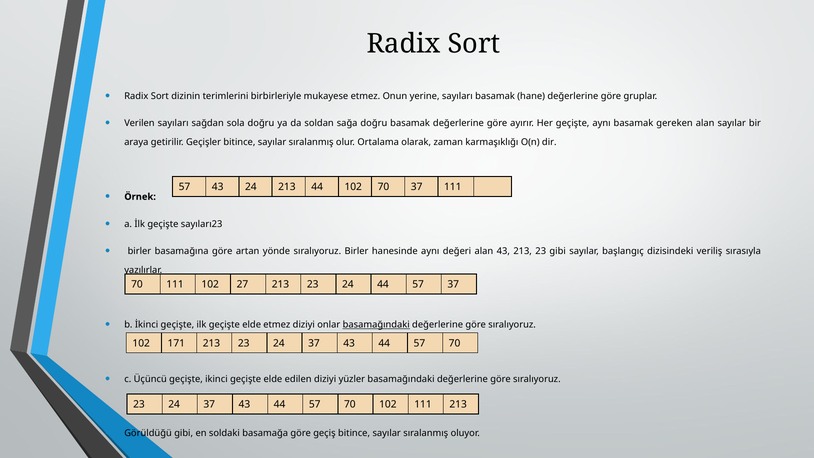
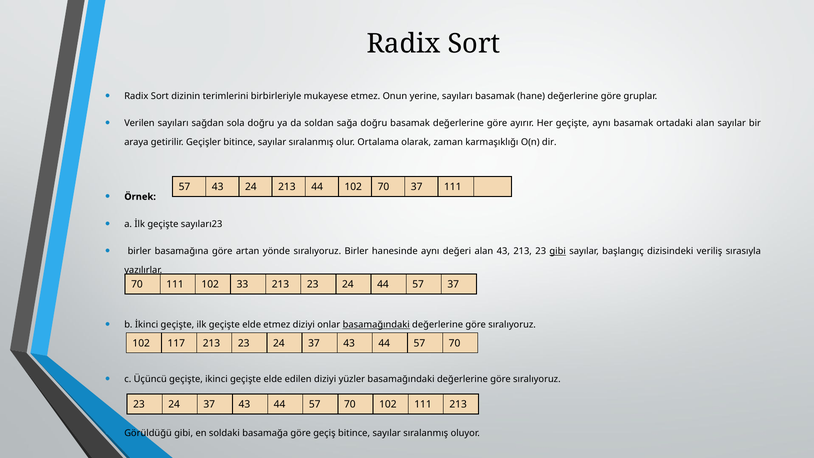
gereken: gereken -> ortadaki
gibi at (558, 251) underline: none -> present
27: 27 -> 33
171: 171 -> 117
